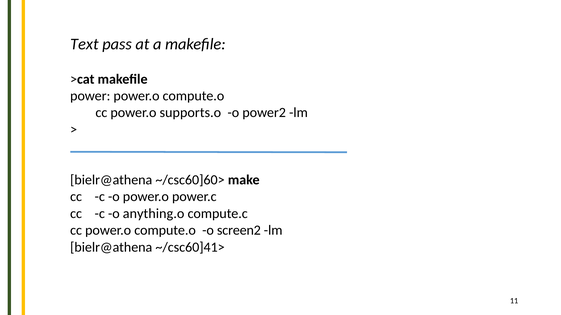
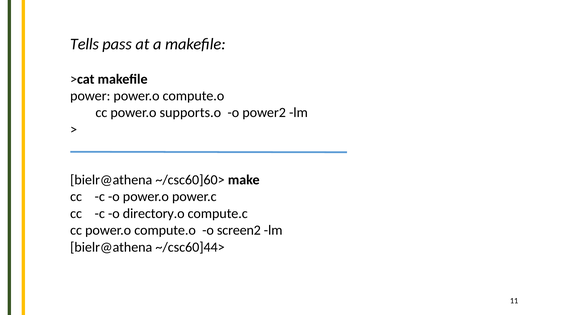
Text: Text -> Tells
anything.o: anything.o -> directory.o
~/csc60]41>: ~/csc60]41> -> ~/csc60]44>
